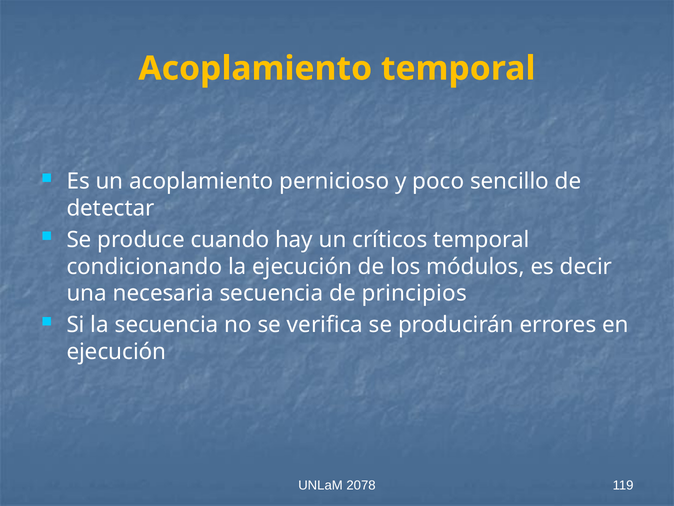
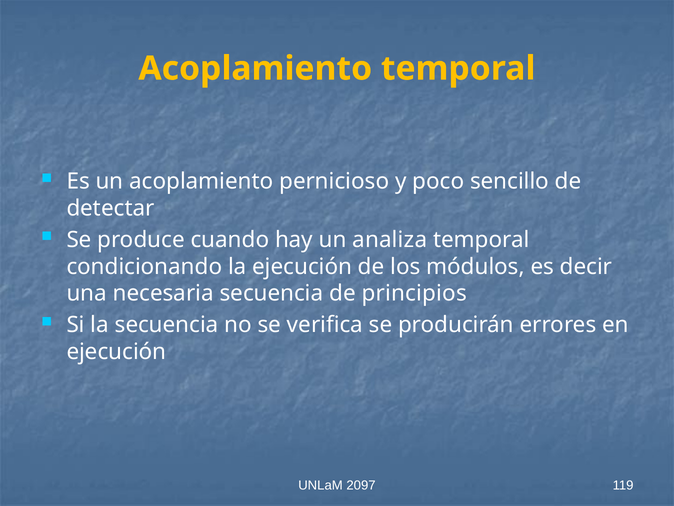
críticos: críticos -> analiza
2078: 2078 -> 2097
